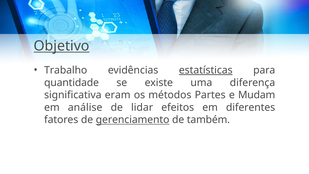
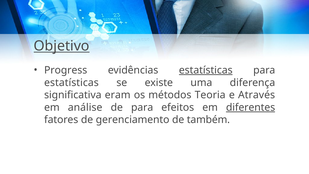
Trabalho: Trabalho -> Progress
quantidade at (72, 83): quantidade -> estatísticas
Partes: Partes -> Teoria
Mudam: Mudam -> Através
de lidar: lidar -> para
diferentes underline: none -> present
gerenciamento underline: present -> none
